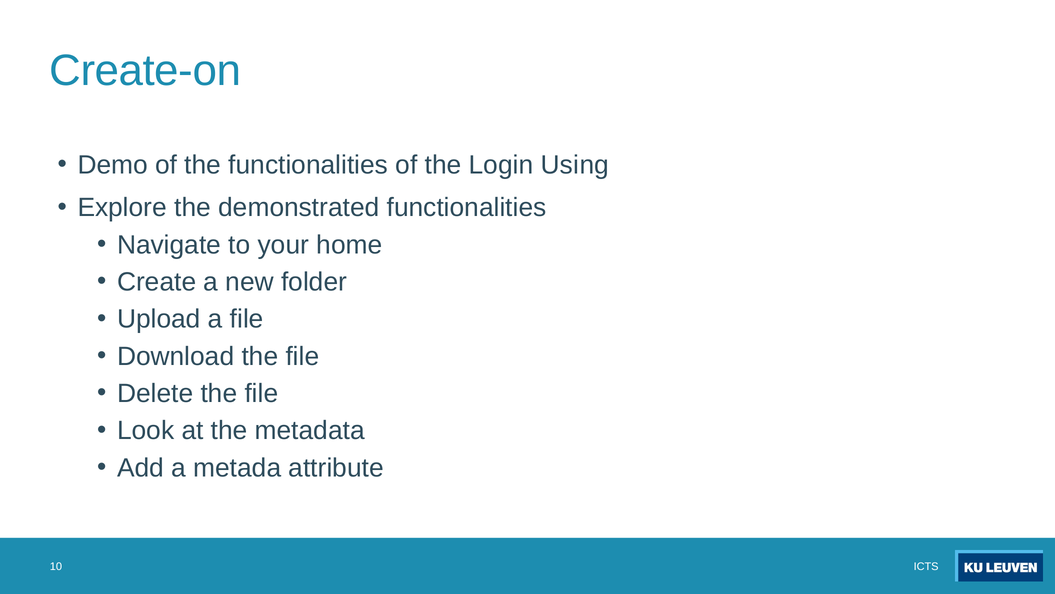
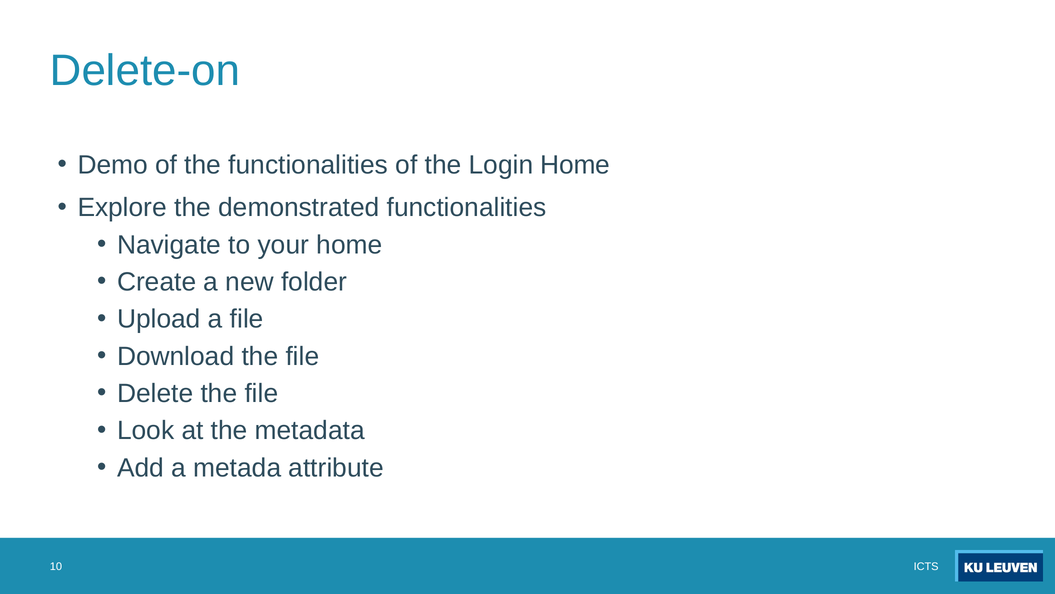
Create-on: Create-on -> Delete-on
Login Using: Using -> Home
